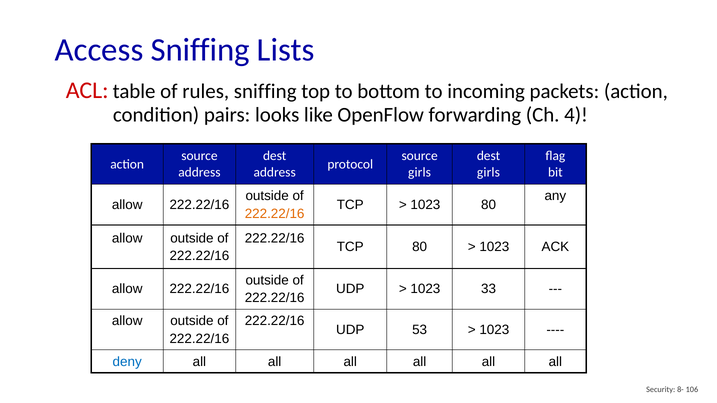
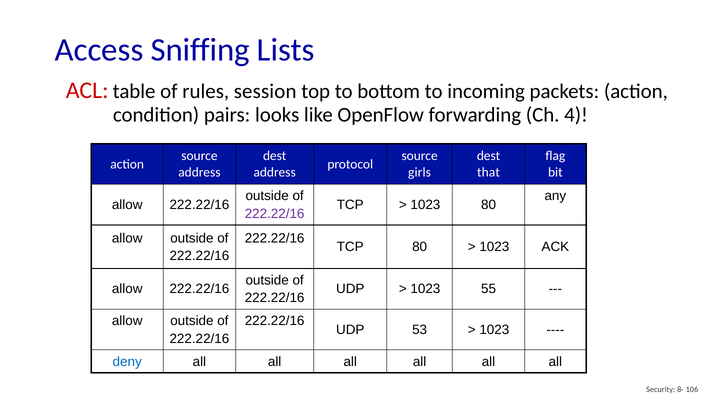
rules sniffing: sniffing -> session
girls at (488, 172): girls -> that
222.22/16 at (275, 214) colour: orange -> purple
33: 33 -> 55
